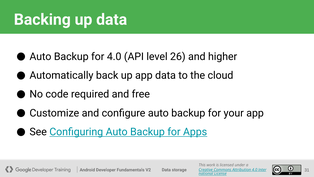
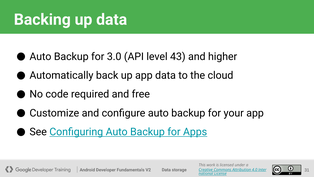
for 4.0: 4.0 -> 3.0
26: 26 -> 43
